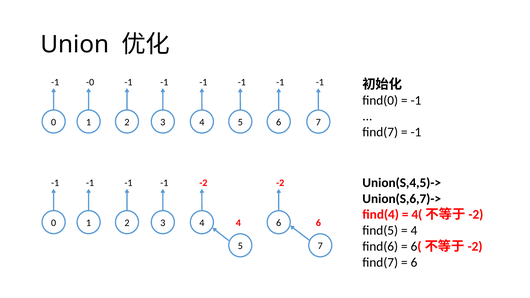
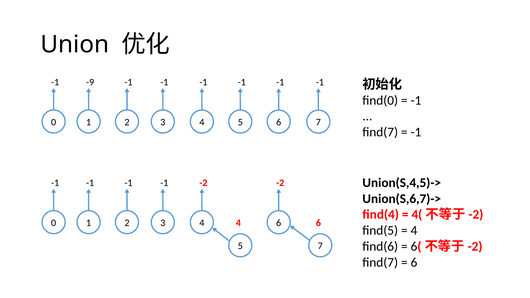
-0: -0 -> -9
